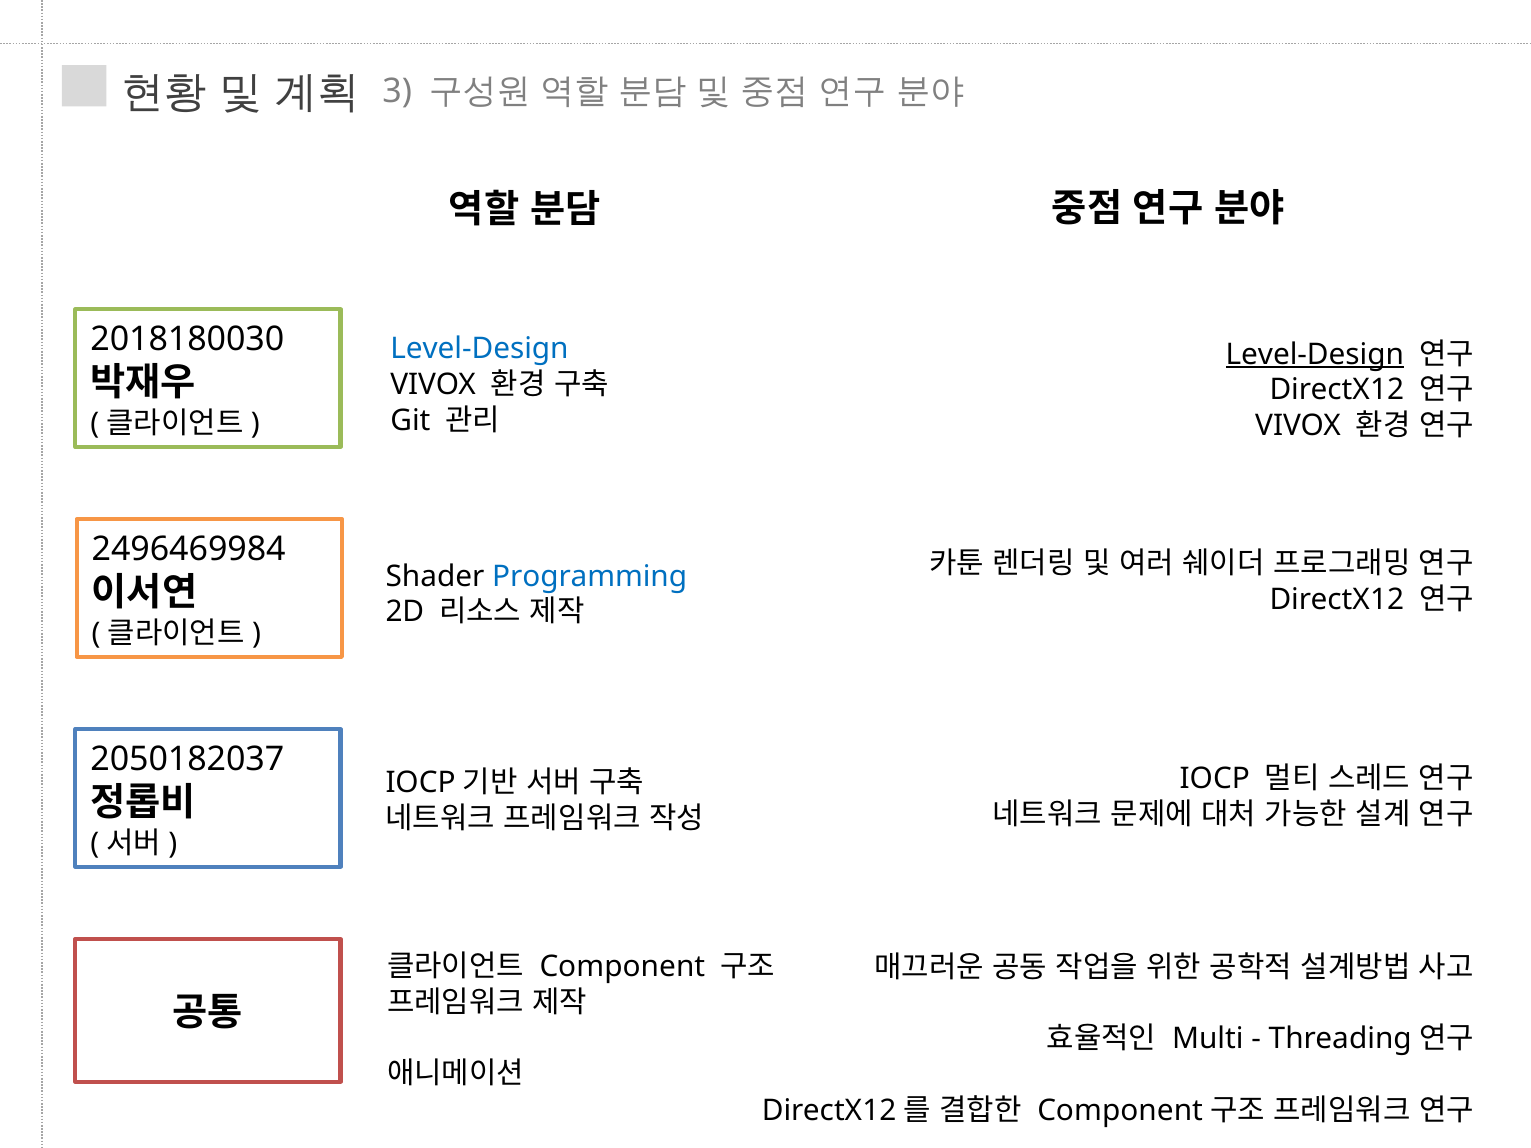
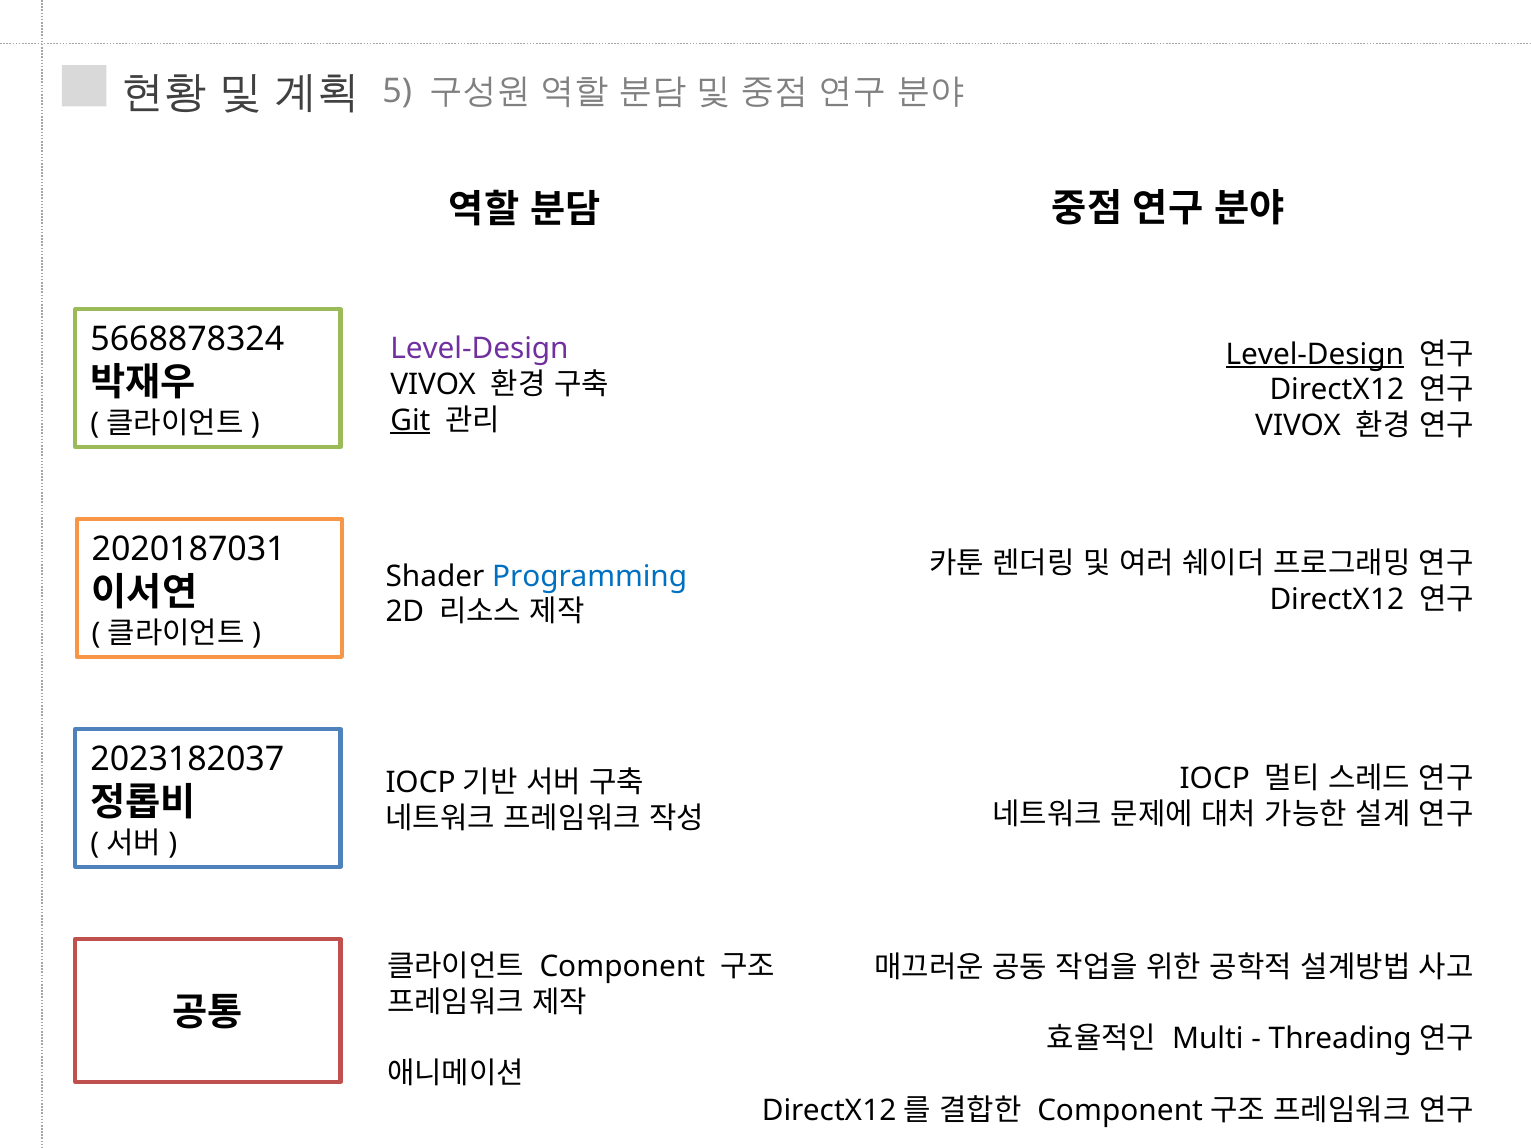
3: 3 -> 5
2018180030: 2018180030 -> 5668878324
Level-Design at (479, 349) colour: blue -> purple
Git underline: none -> present
2496469984: 2496469984 -> 2020187031
2050182037: 2050182037 -> 2023182037
